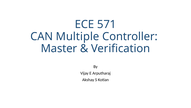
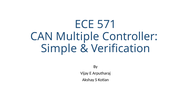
Master: Master -> Simple
